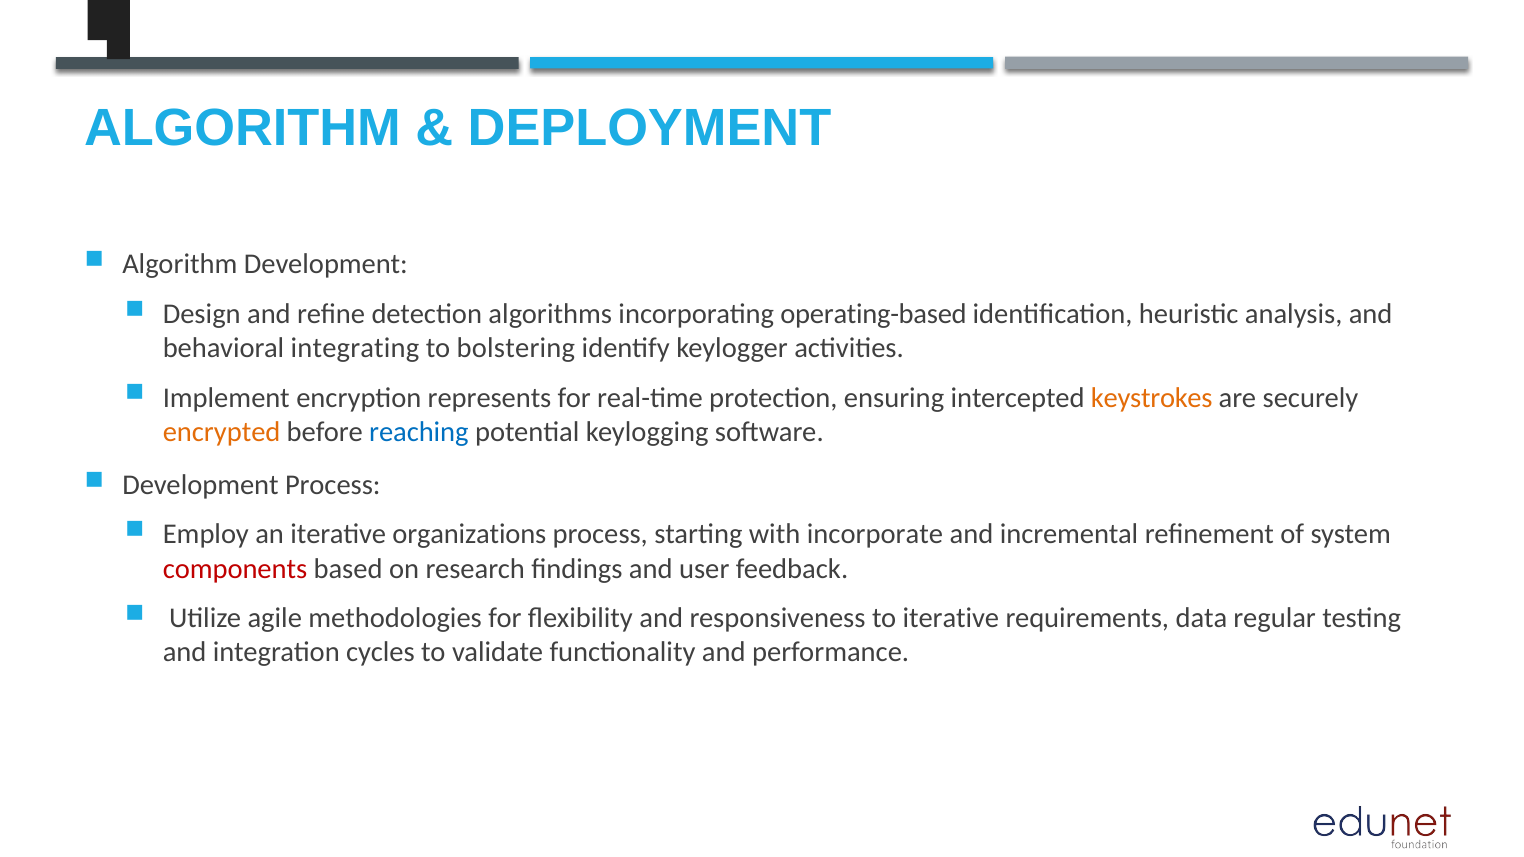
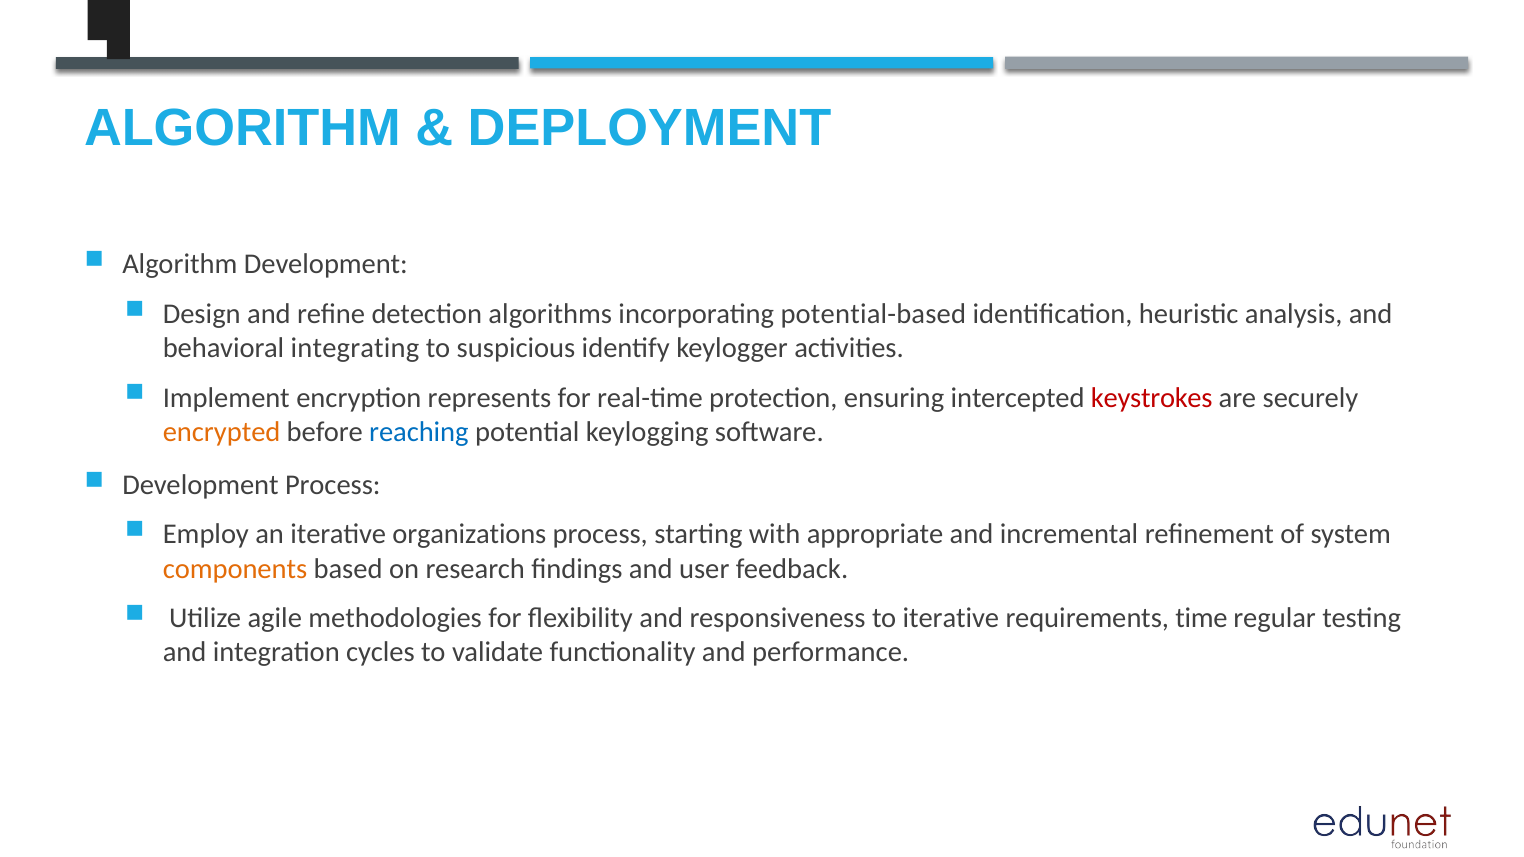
operating-based: operating-based -> potential-based
bolstering: bolstering -> suspicious
keystrokes colour: orange -> red
incorporate: incorporate -> appropriate
components colour: red -> orange
data: data -> time
